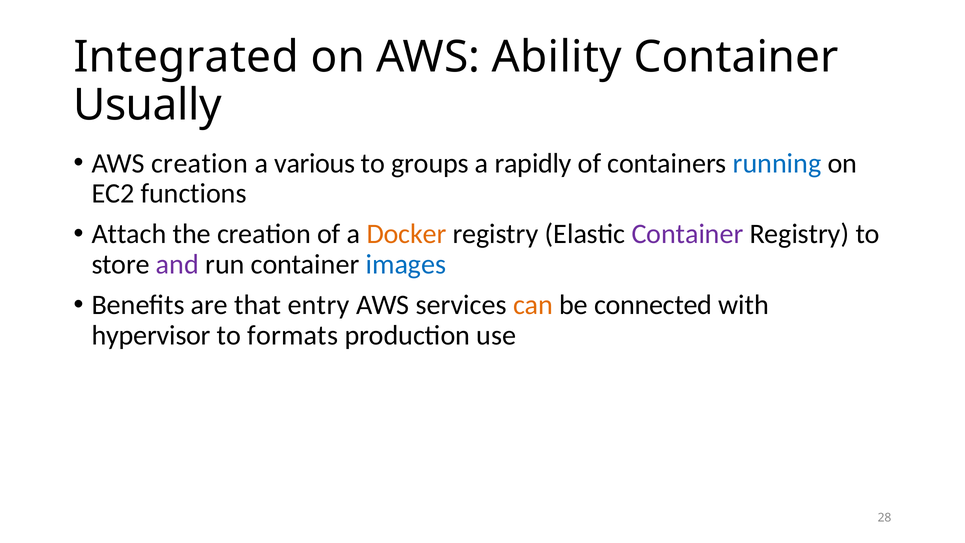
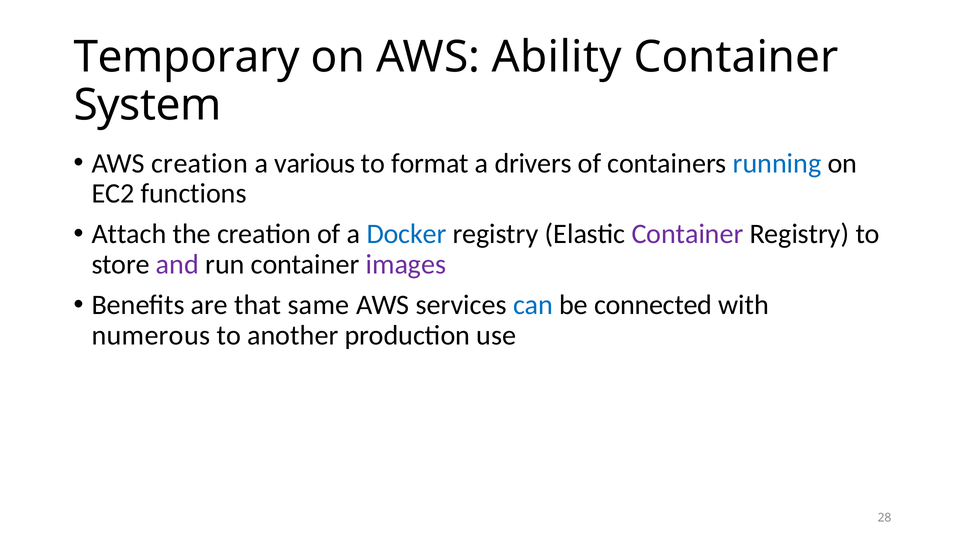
Integrated: Integrated -> Temporary
Usually: Usually -> System
groups: groups -> format
rapidly: rapidly -> drivers
Docker colour: orange -> blue
images colour: blue -> purple
entry: entry -> same
can colour: orange -> blue
hypervisor: hypervisor -> numerous
formats: formats -> another
